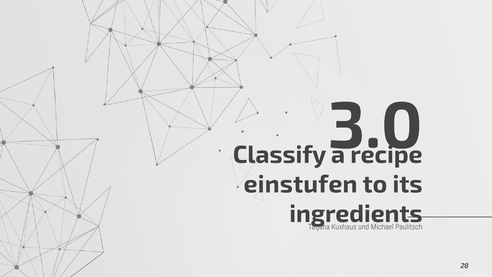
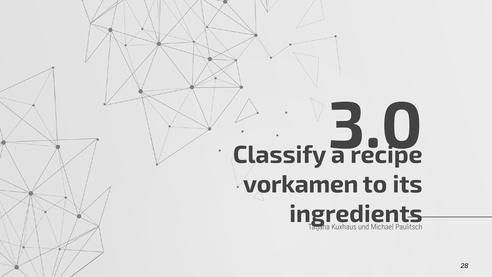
einstufen: einstufen -> vorkamen
